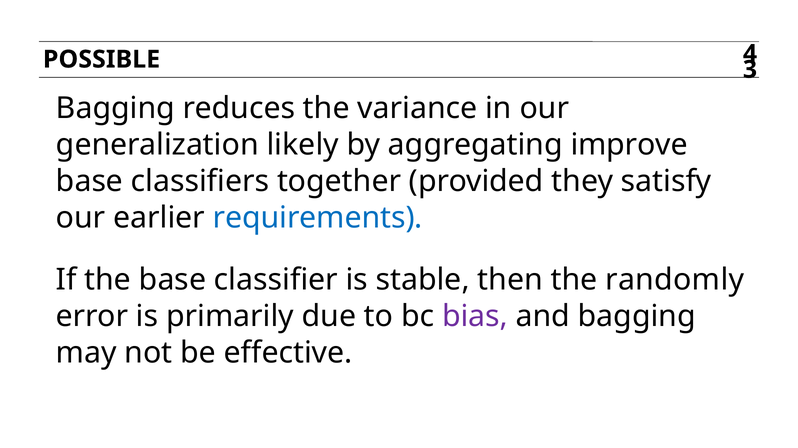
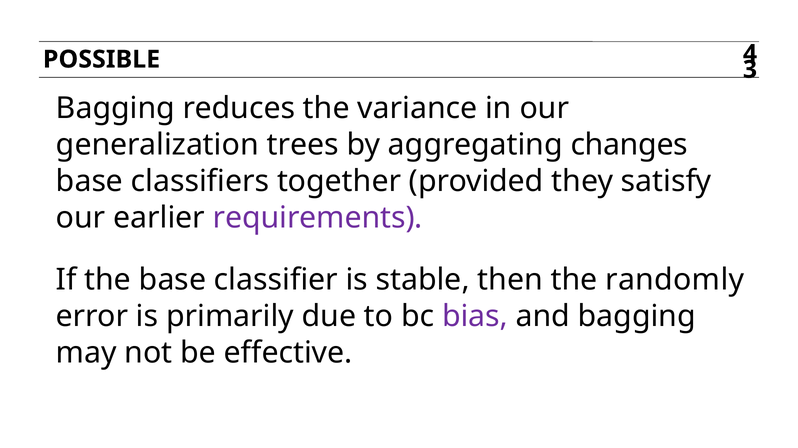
likely: likely -> trees
improve: improve -> changes
requirements colour: blue -> purple
